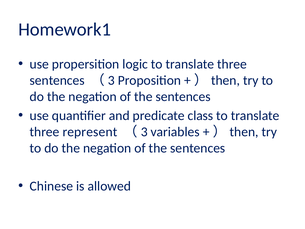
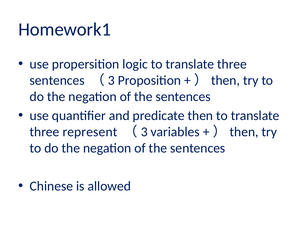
class: class -> then
